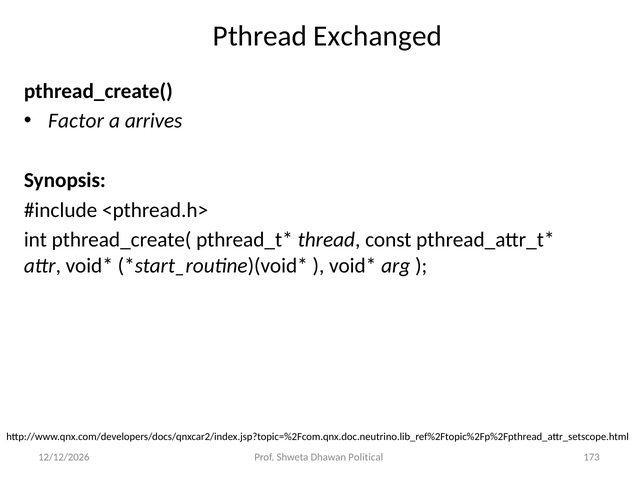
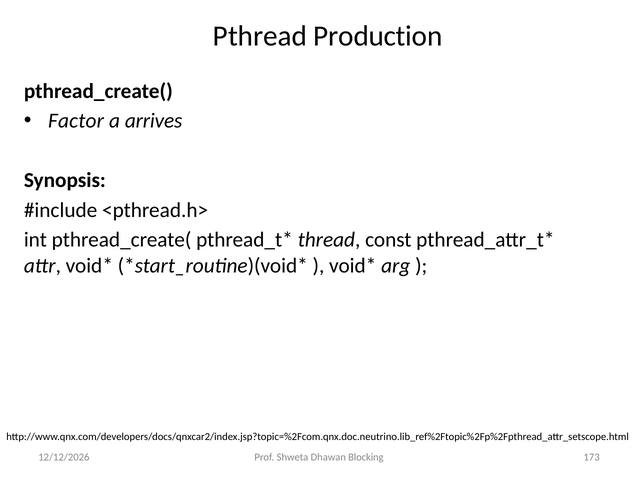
Exchanged: Exchanged -> Production
Political: Political -> Blocking
